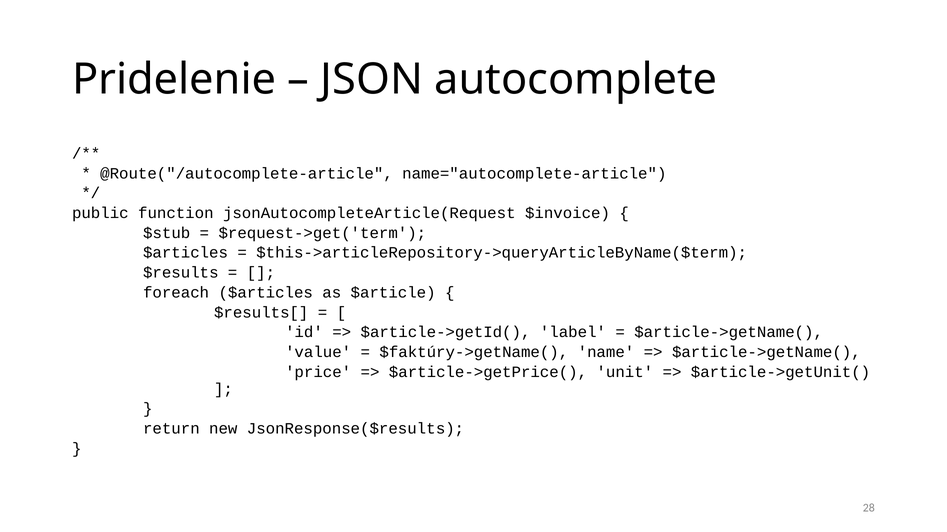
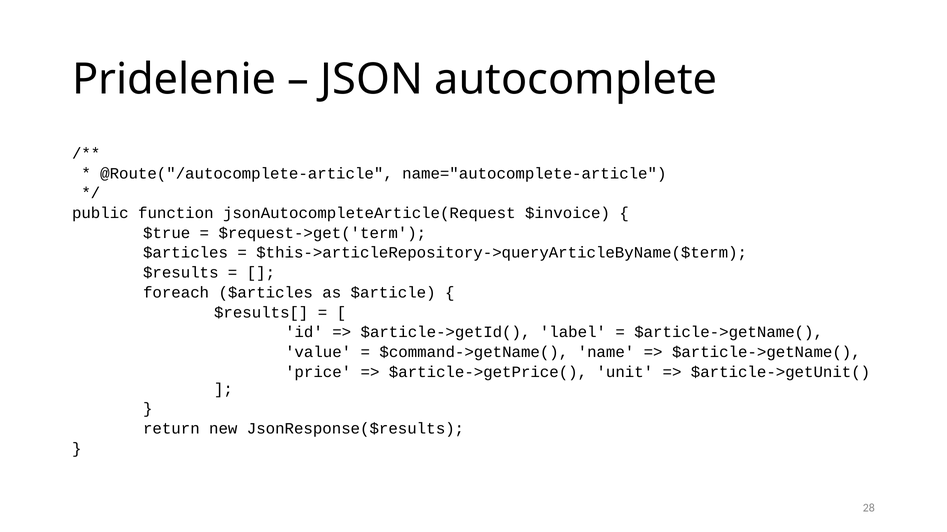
$stub: $stub -> $true
$faktúry->getName(: $faktúry->getName( -> $command->getName(
